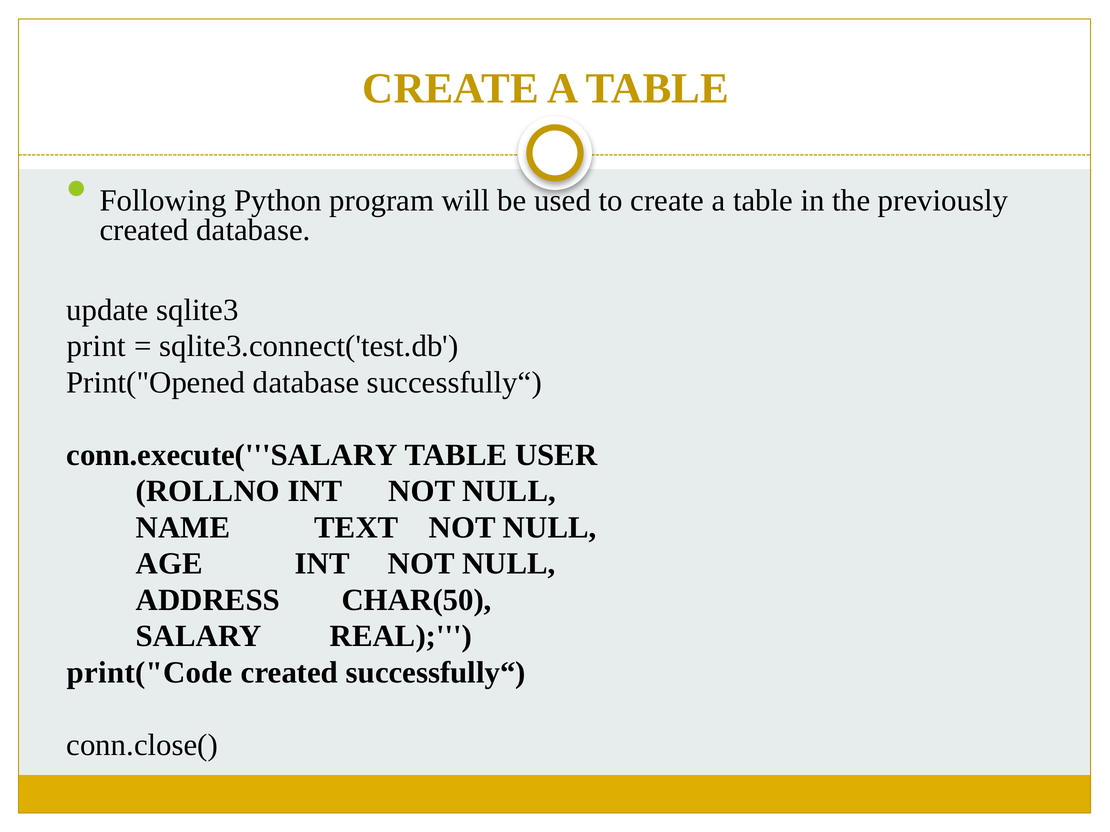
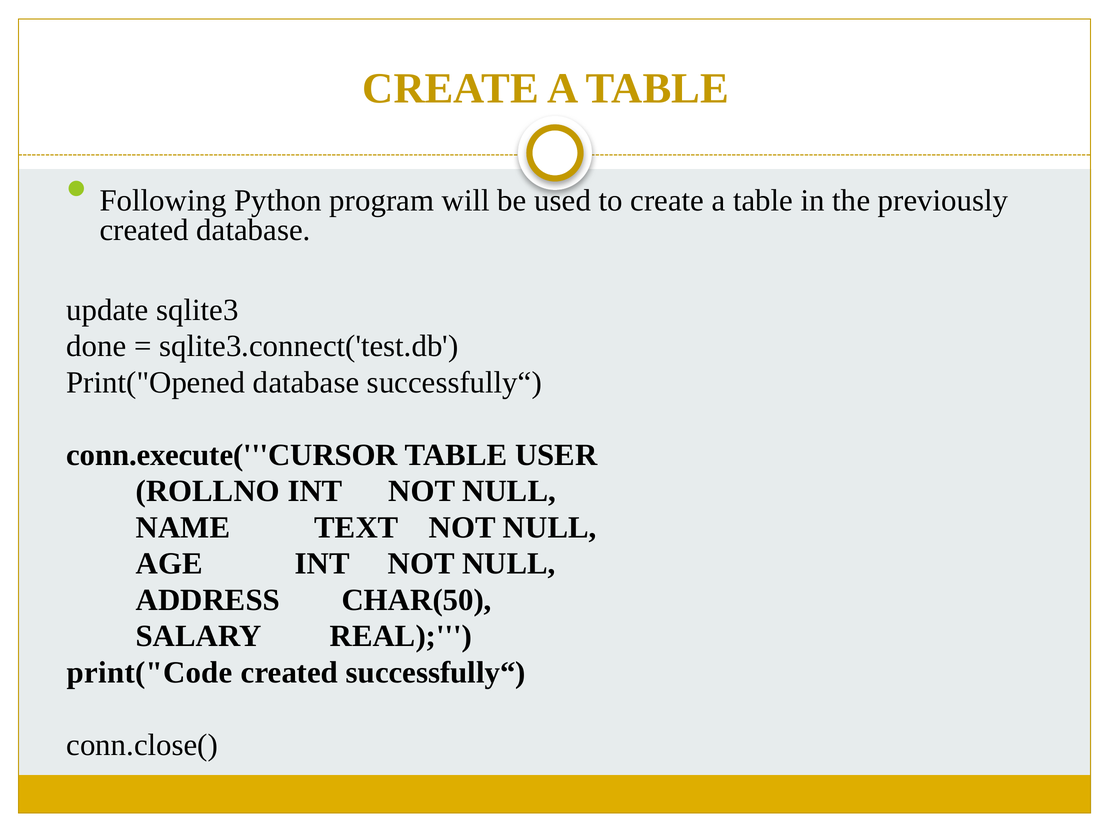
print: print -> done
conn.execute('''SALARY: conn.execute('''SALARY -> conn.execute('''CURSOR
